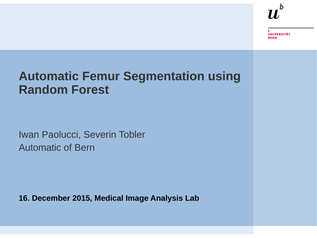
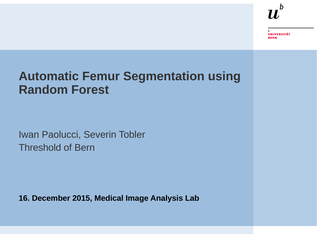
Automatic at (40, 147): Automatic -> Threshold
